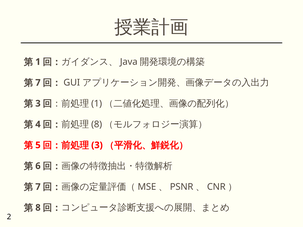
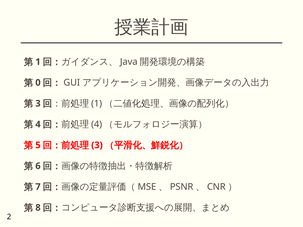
7 at (38, 83): 7 -> 0
8 at (97, 124): 8 -> 4
